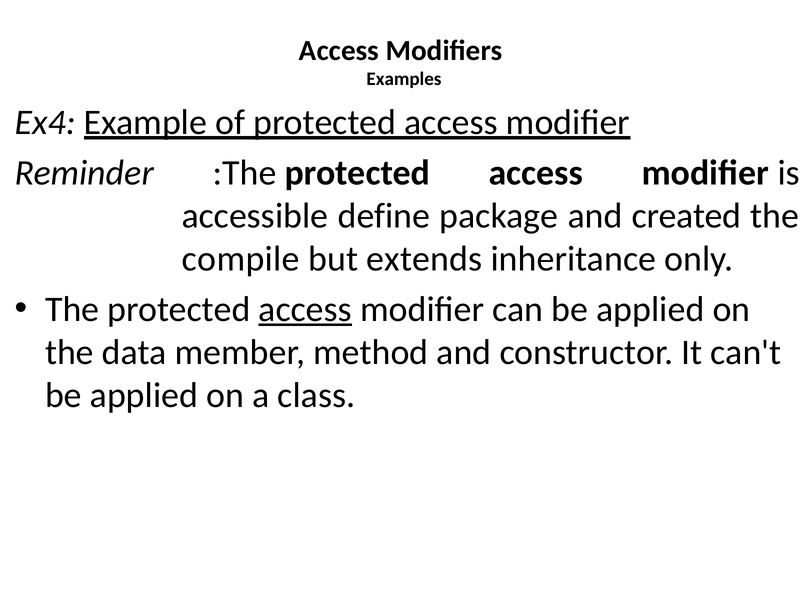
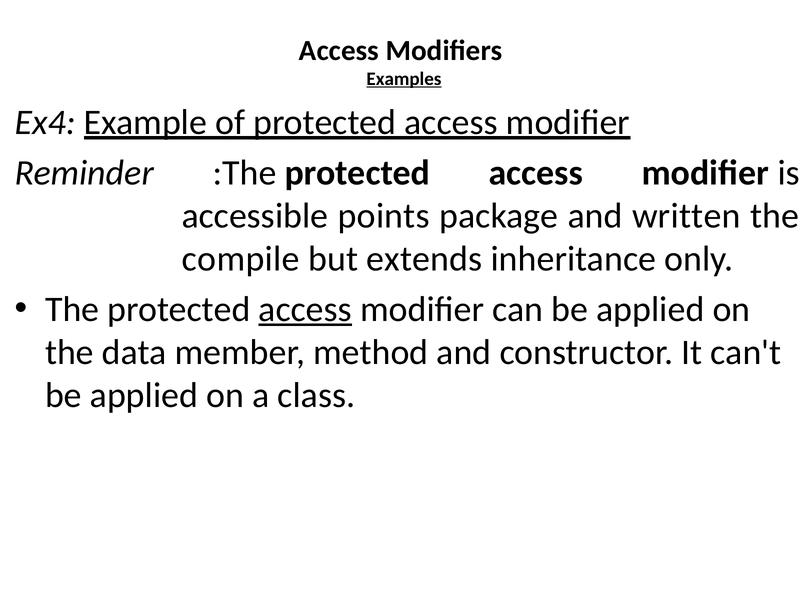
Examples underline: none -> present
define: define -> points
created: created -> written
